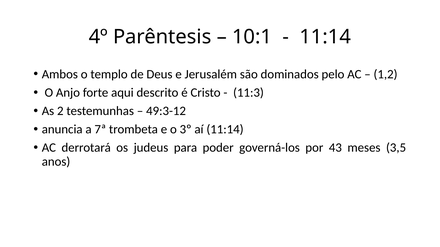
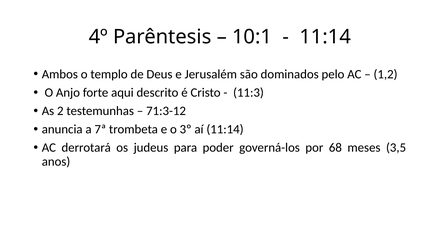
49:3-12: 49:3-12 -> 71:3-12
43: 43 -> 68
